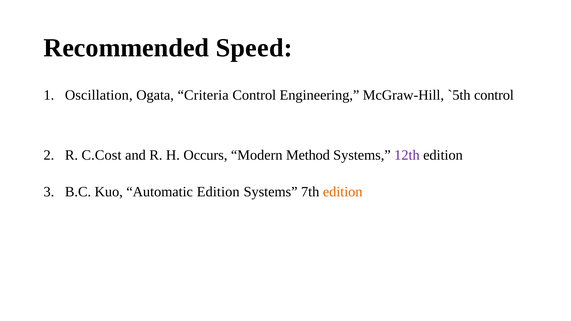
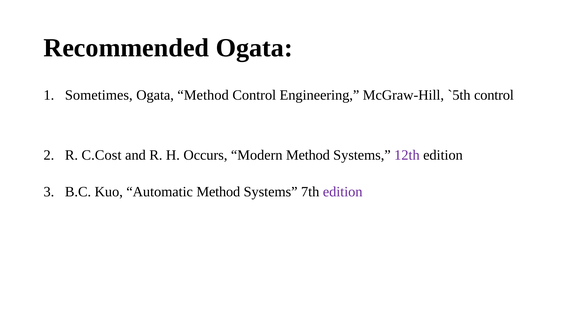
Recommended Speed: Speed -> Ogata
Oscillation: Oscillation -> Sometimes
Ogata Criteria: Criteria -> Method
Automatic Edition: Edition -> Method
edition at (343, 192) colour: orange -> purple
